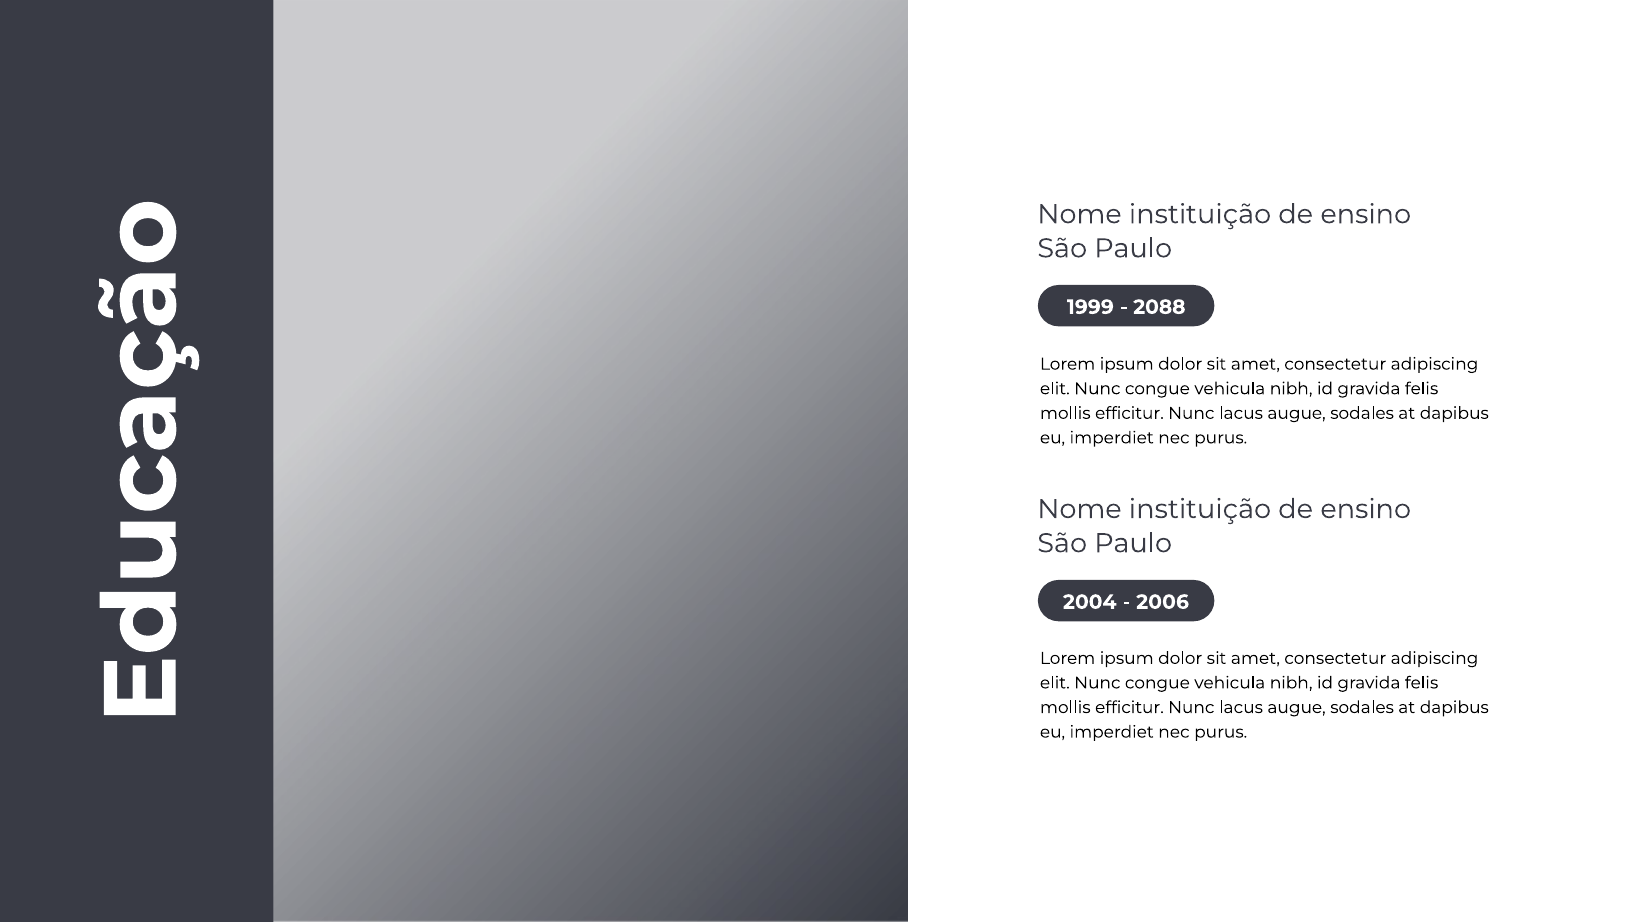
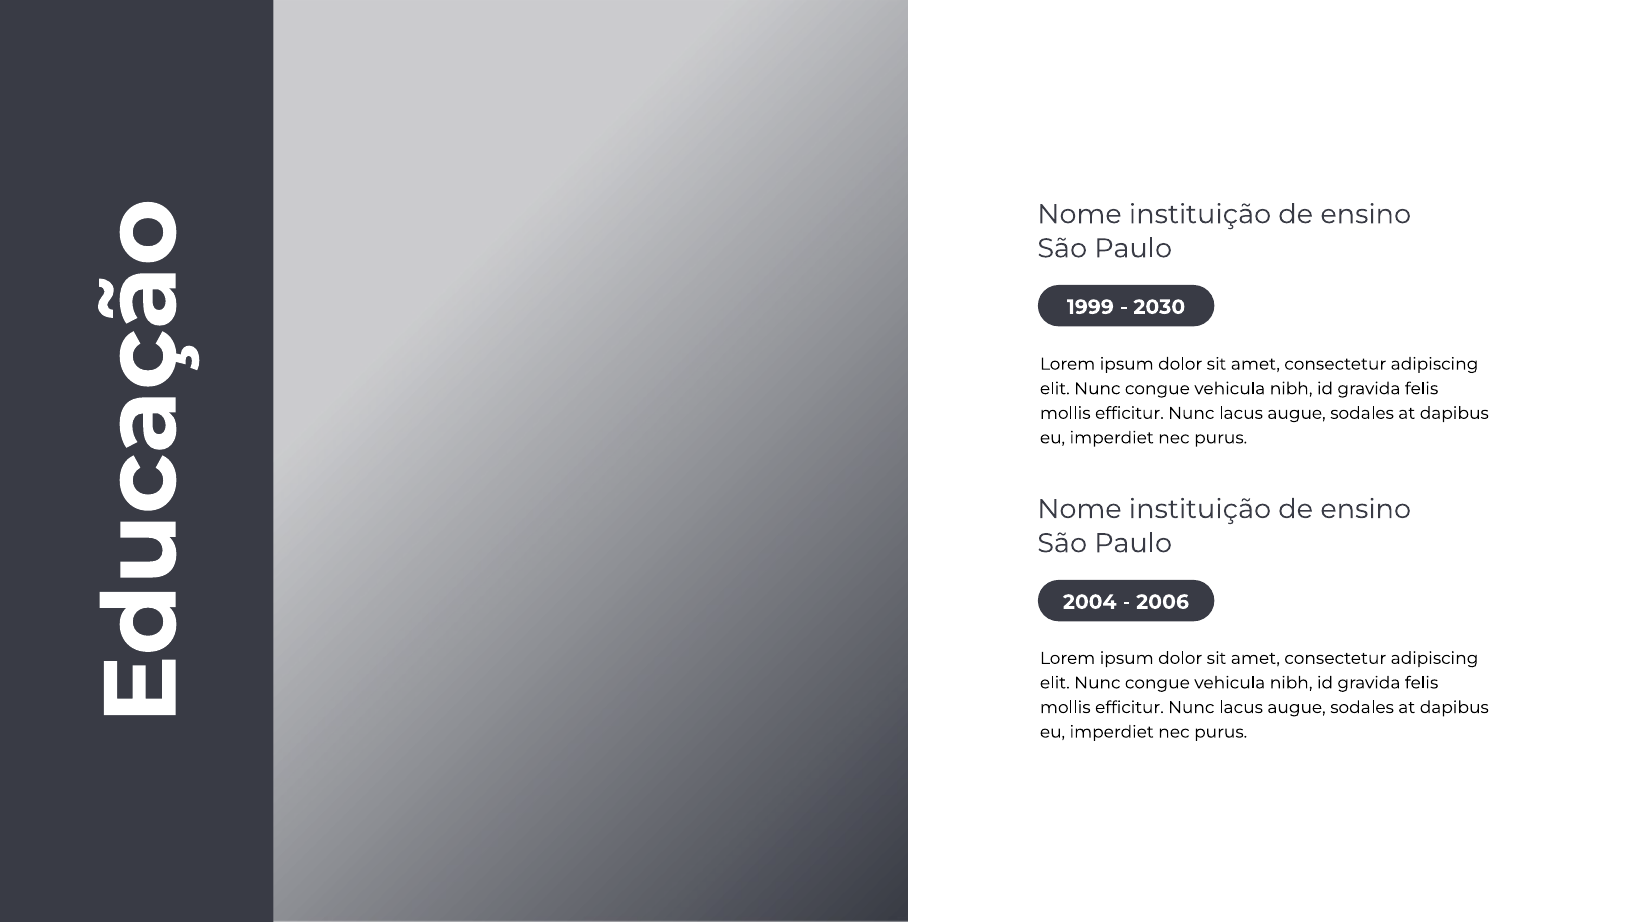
2088: 2088 -> 2030
